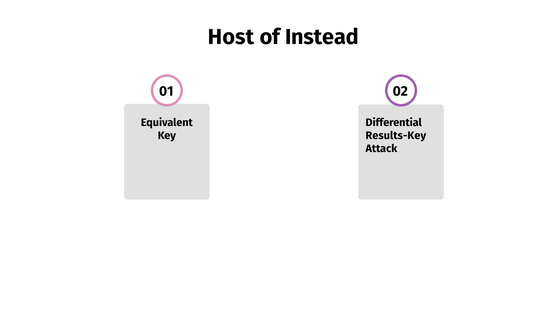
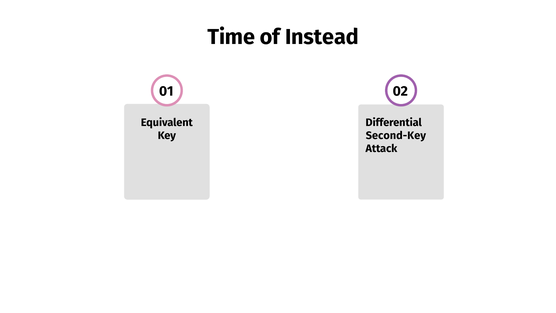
Host: Host -> Time
Results-Key: Results-Key -> Second-Key
